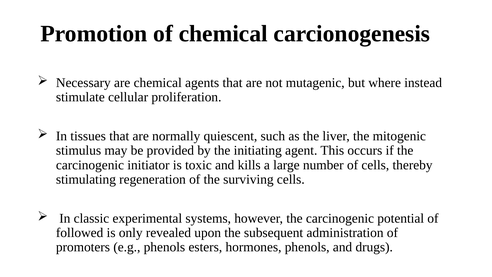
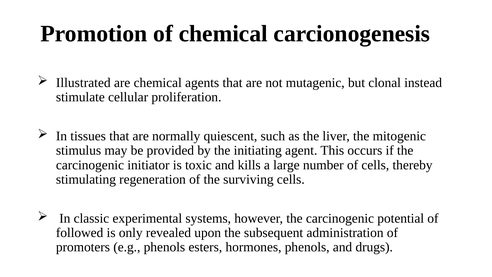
Necessary: Necessary -> Illustrated
where: where -> clonal
